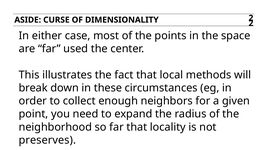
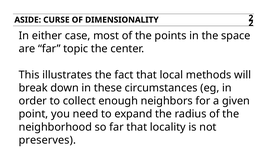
used: used -> topic
